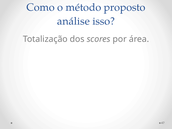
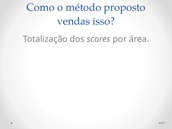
análise: análise -> vendas
